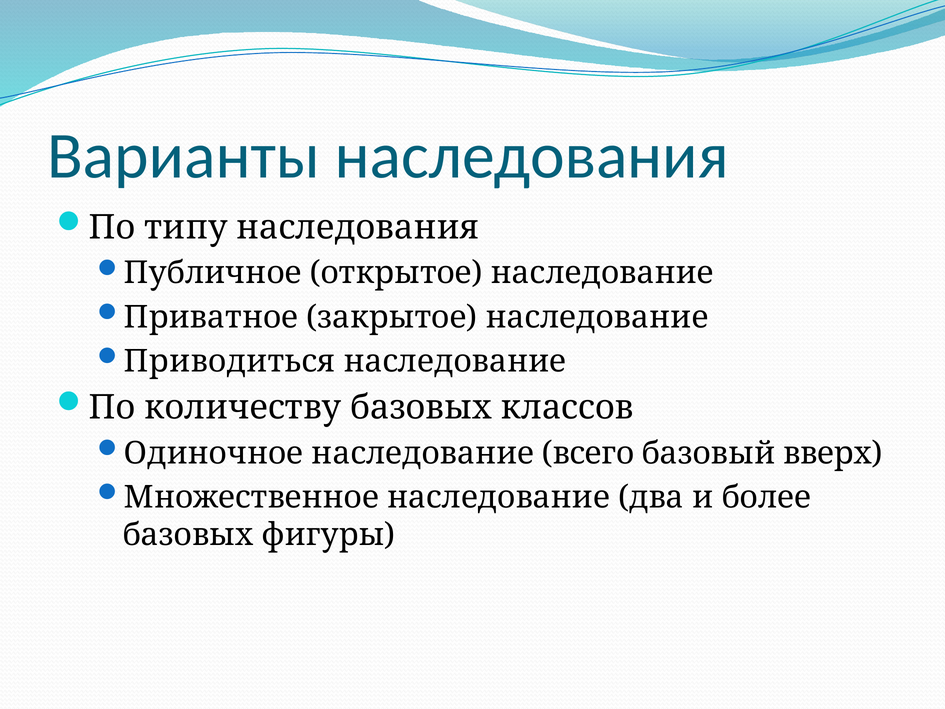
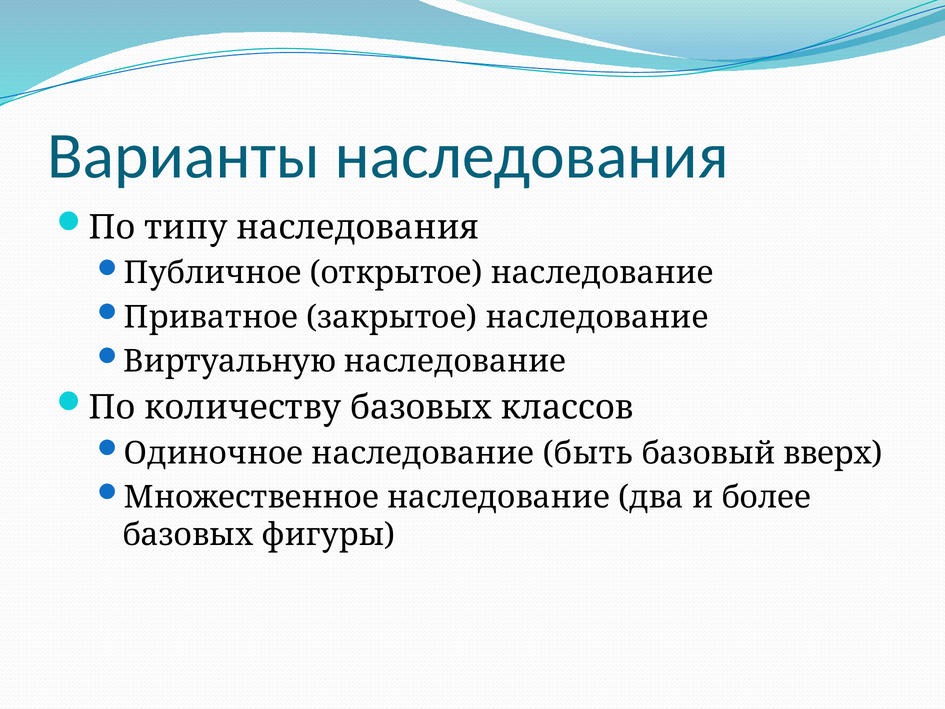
Приводиться: Приводиться -> Виртуальную
всего: всего -> быть
